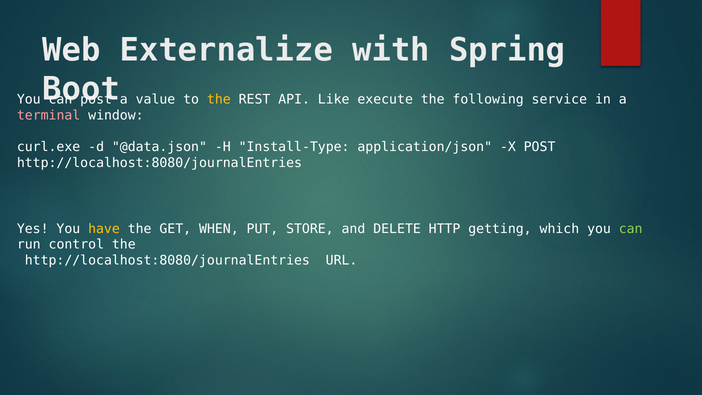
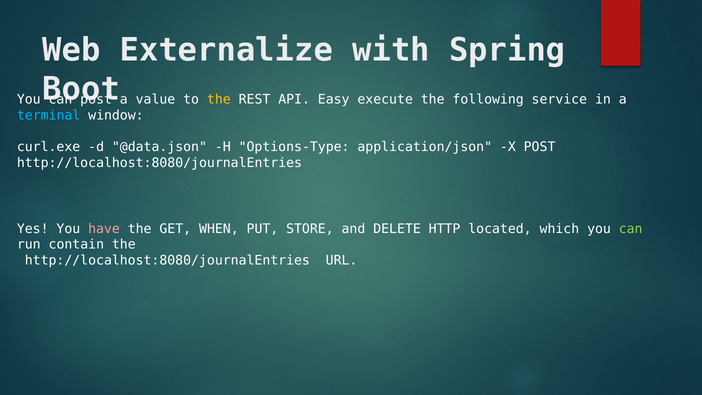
Like: Like -> Easy
terminal colour: pink -> light blue
Install-Type: Install-Type -> Options-Type
have colour: yellow -> pink
getting: getting -> located
control: control -> contain
